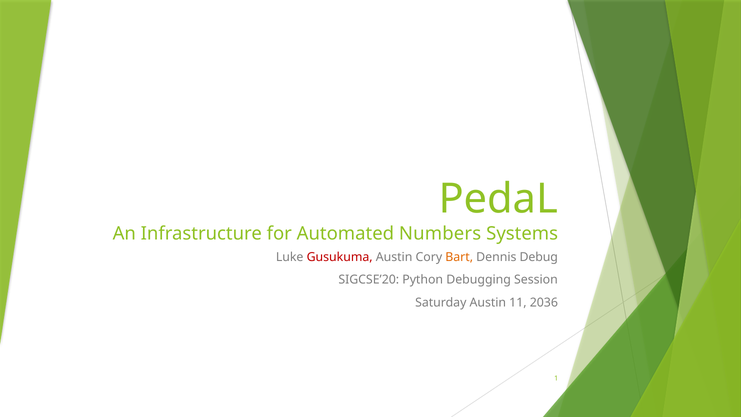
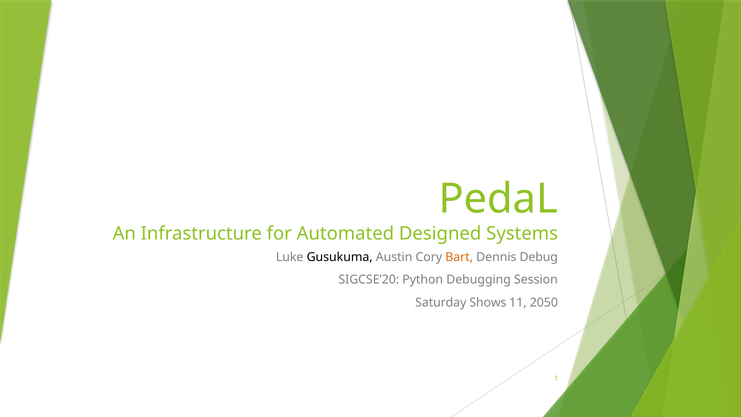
Numbers: Numbers -> Designed
Gusukuma colour: red -> black
Saturday Austin: Austin -> Shows
2036: 2036 -> 2050
